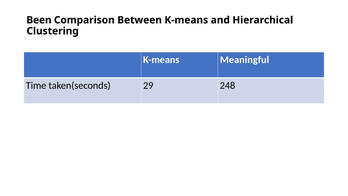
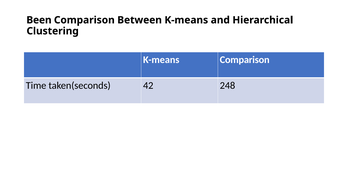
K-means Meaningful: Meaningful -> Comparison
29: 29 -> 42
